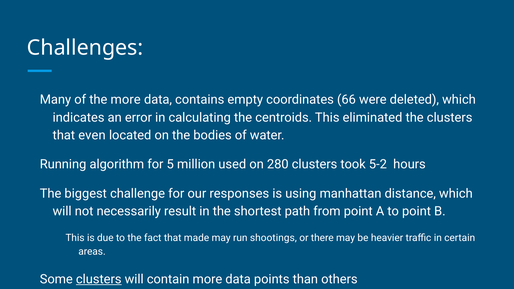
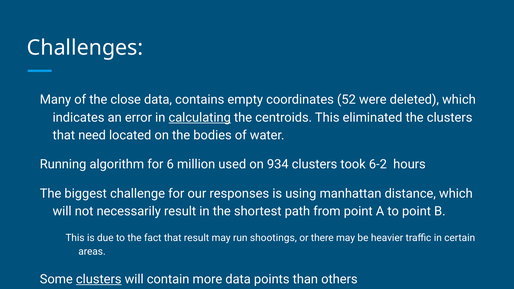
the more: more -> close
66: 66 -> 52
calculating underline: none -> present
that even: even -> need
5: 5 -> 6
280: 280 -> 934
5-2: 5-2 -> 6-2
that made: made -> result
